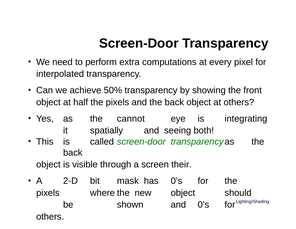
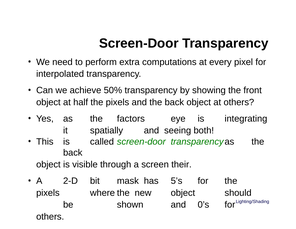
cannot: cannot -> factors
has 0’s: 0’s -> 5’s
